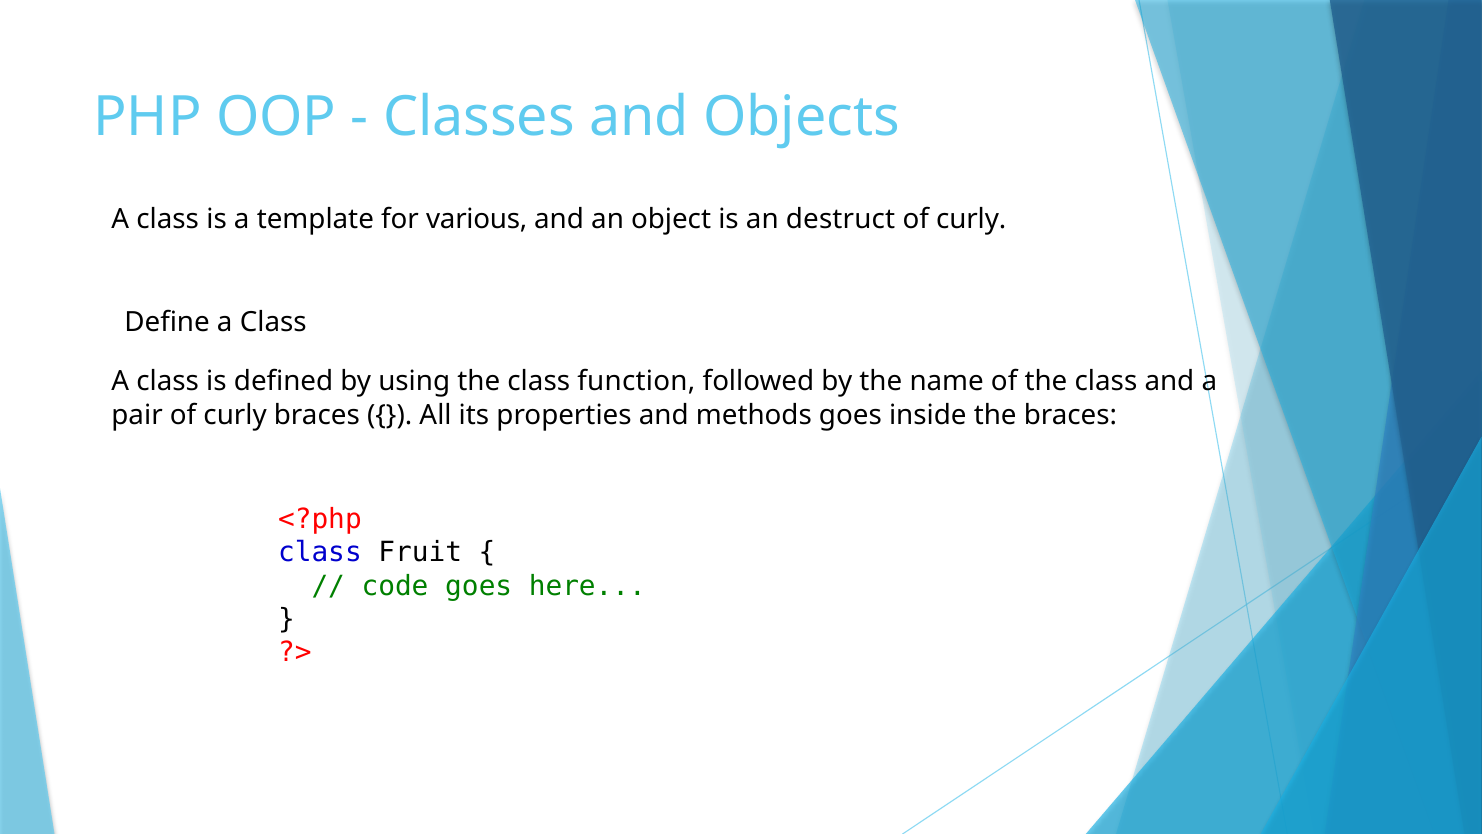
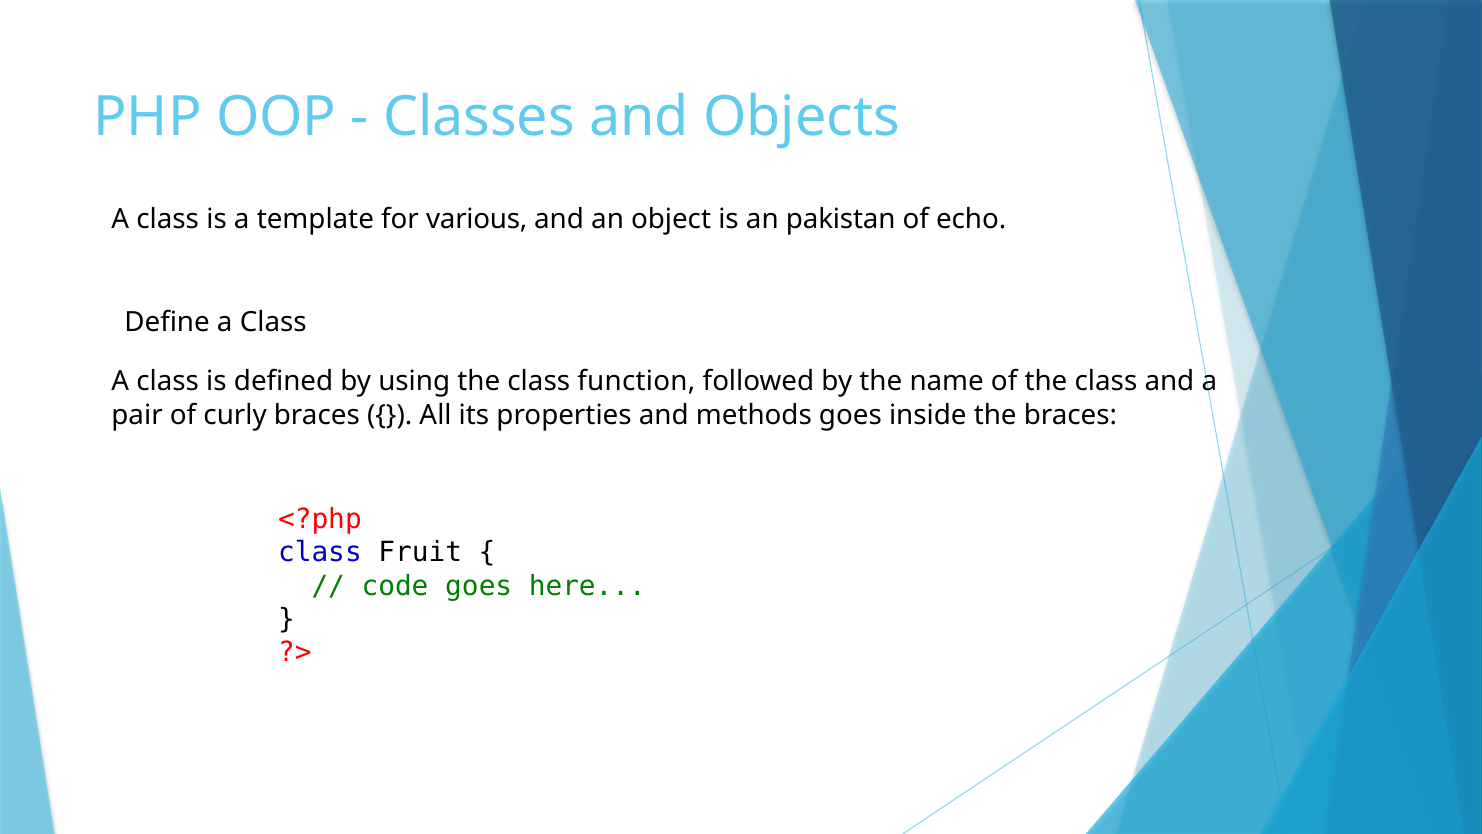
destruct: destruct -> pakistan
curly at (971, 219): curly -> echo
